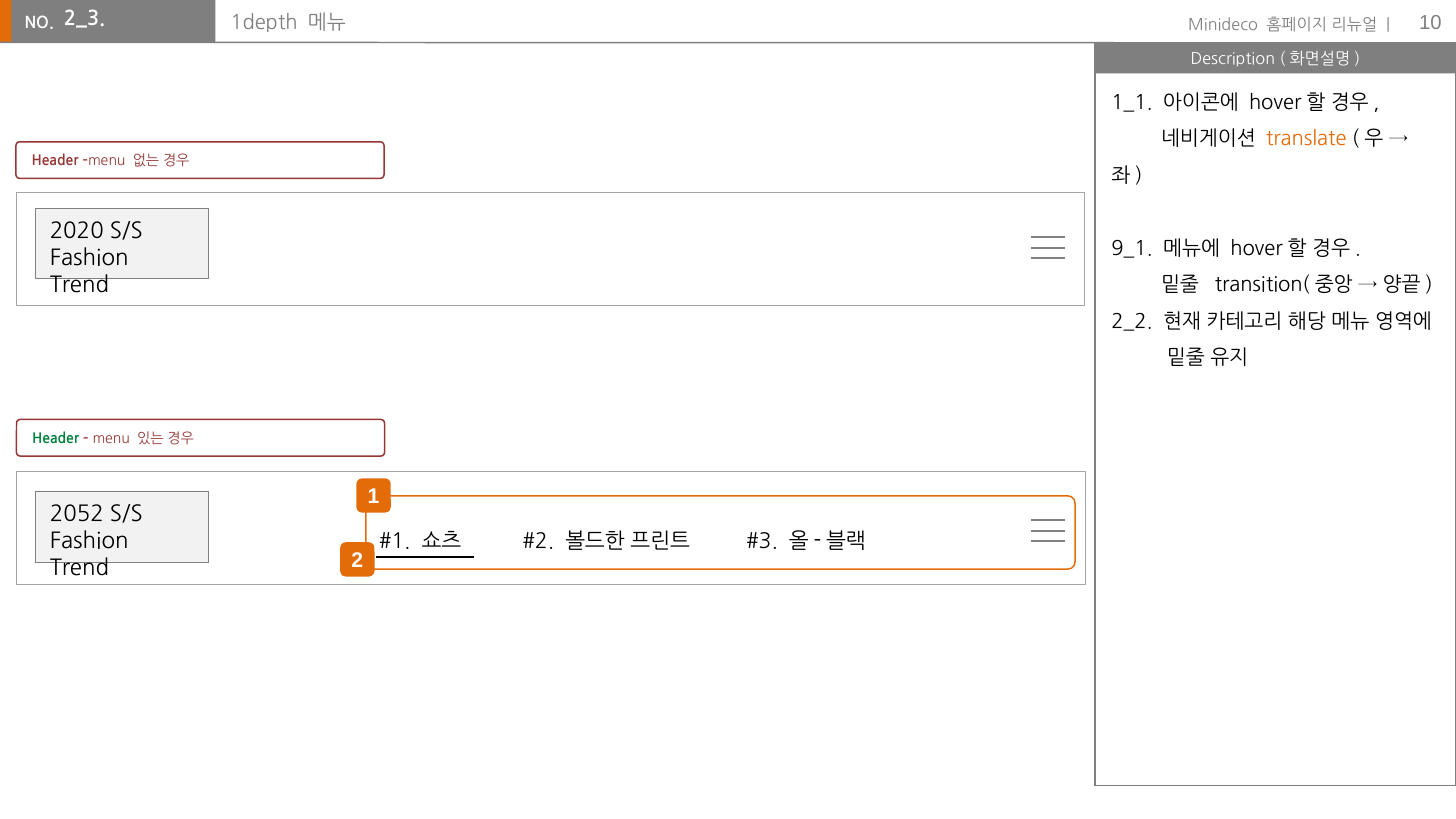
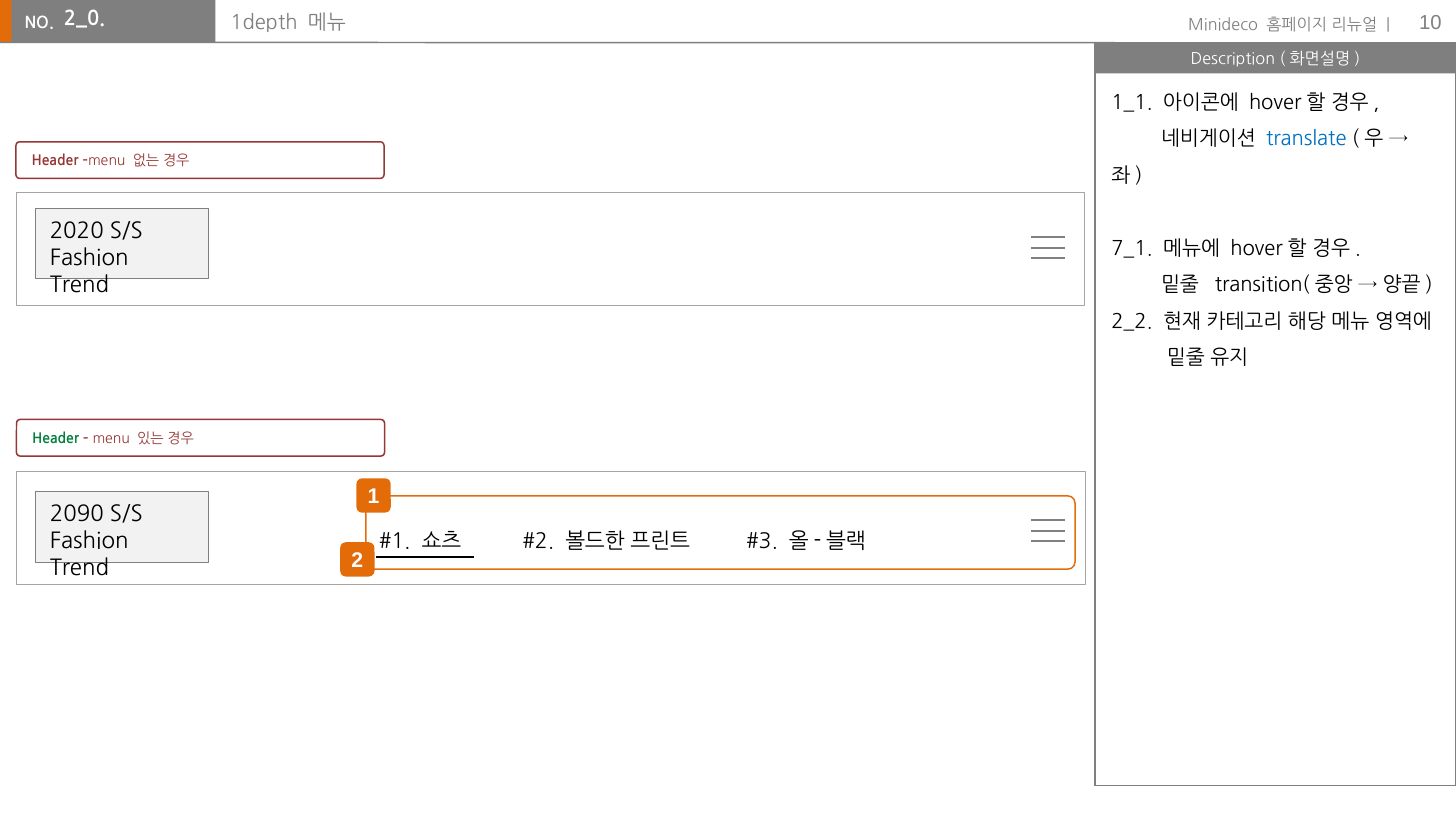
2_3: 2_3 -> 2_0
translate colour: orange -> blue
9_1: 9_1 -> 7_1
2052: 2052 -> 2090
